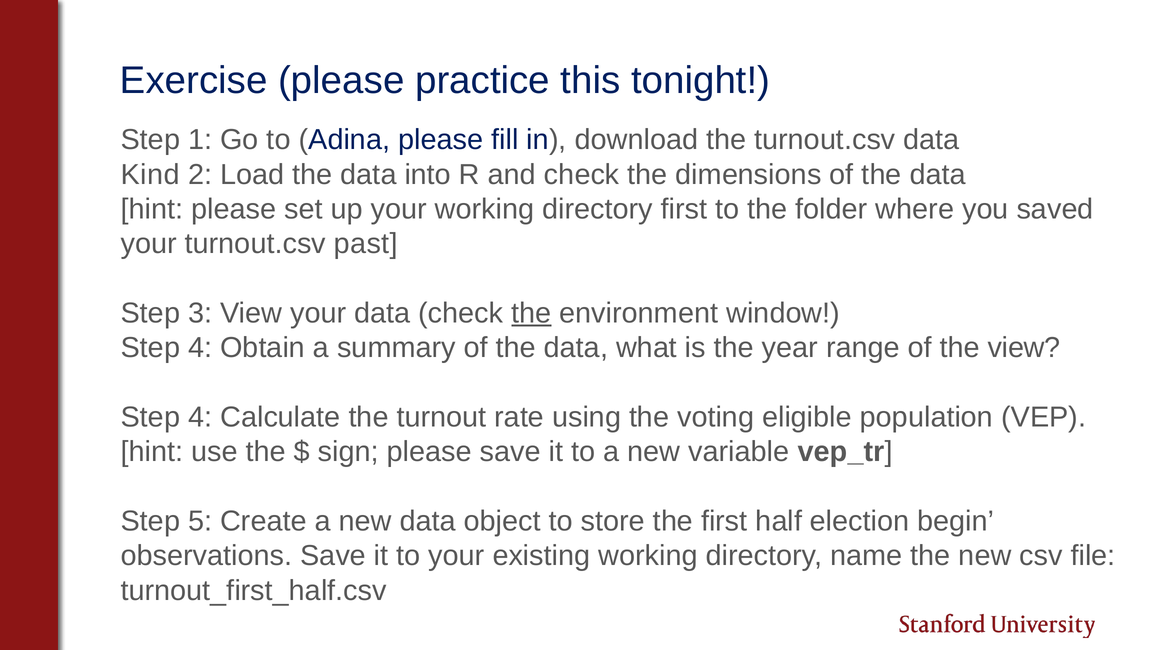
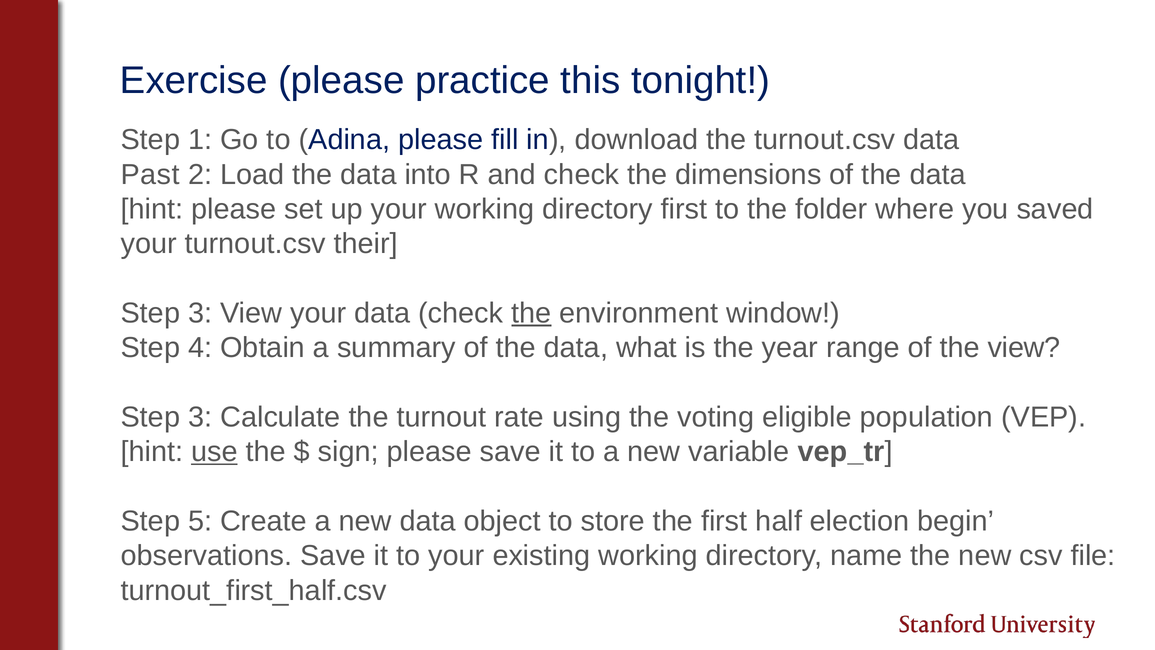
Kind: Kind -> Past
past: past -> their
4 at (200, 417): 4 -> 3
use underline: none -> present
